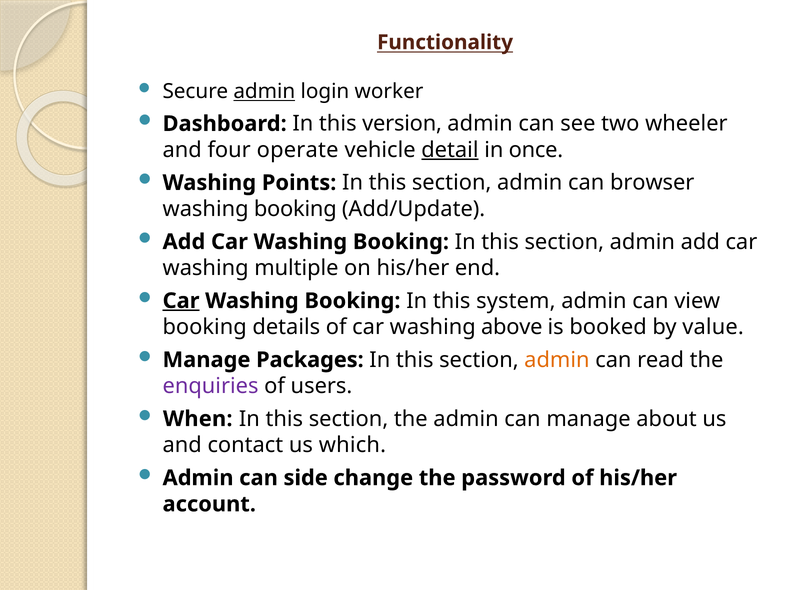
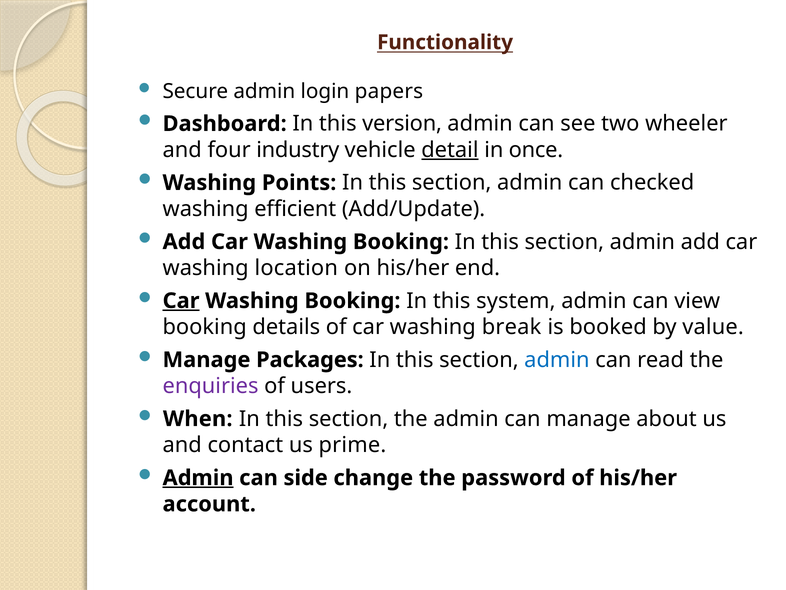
admin at (264, 91) underline: present -> none
worker: worker -> papers
operate: operate -> industry
browser: browser -> checked
booking at (295, 209): booking -> efficient
multiple: multiple -> location
above: above -> break
admin at (557, 360) colour: orange -> blue
which: which -> prime
Admin at (198, 478) underline: none -> present
